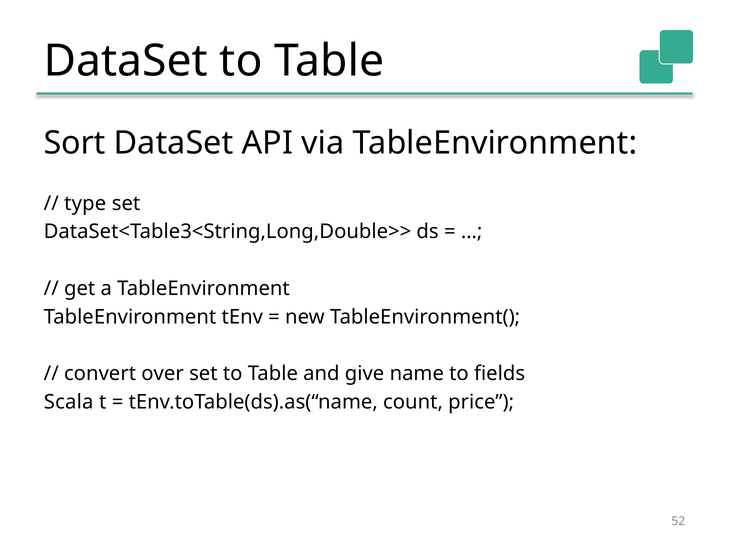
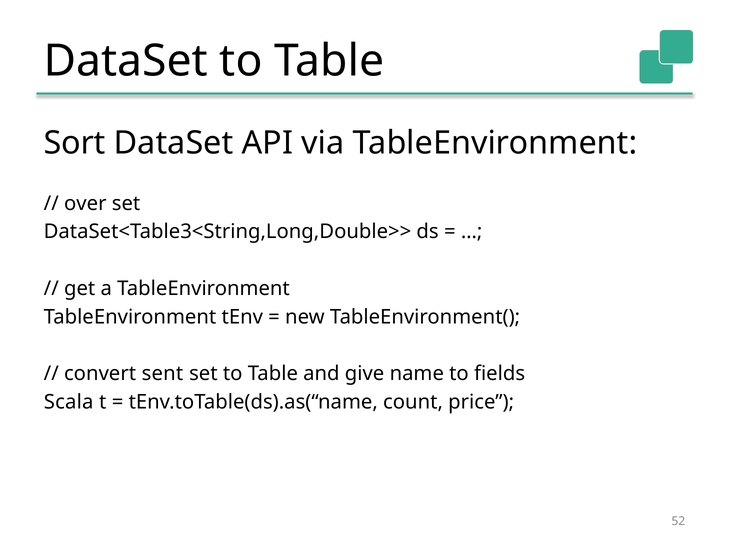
type: type -> over
over: over -> sent
